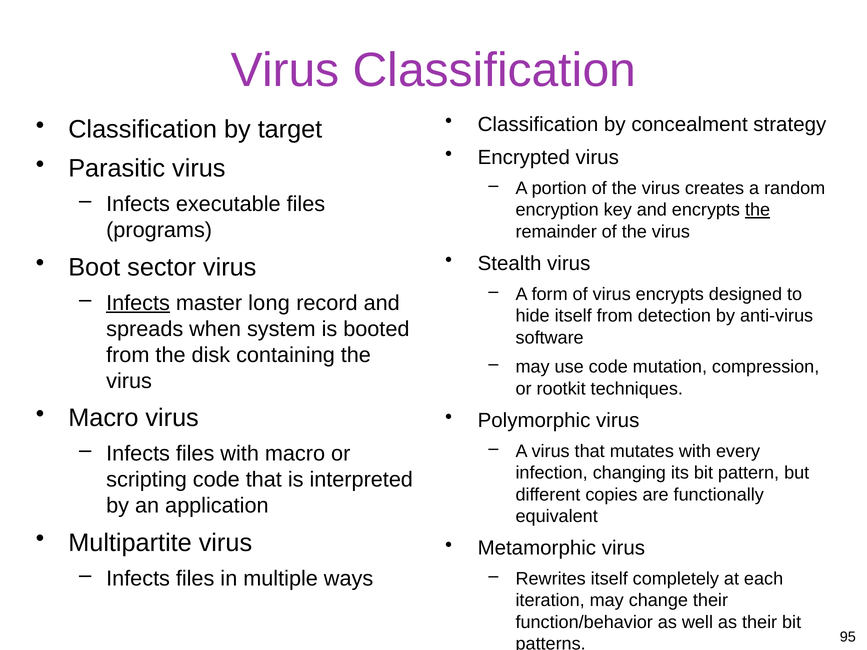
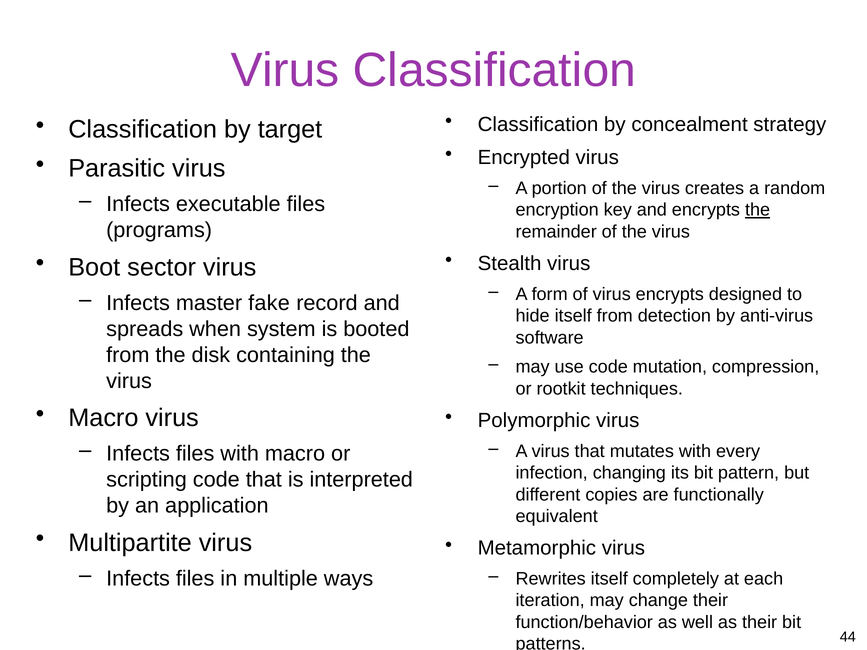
Infects at (138, 303) underline: present -> none
long: long -> fake
95: 95 -> 44
